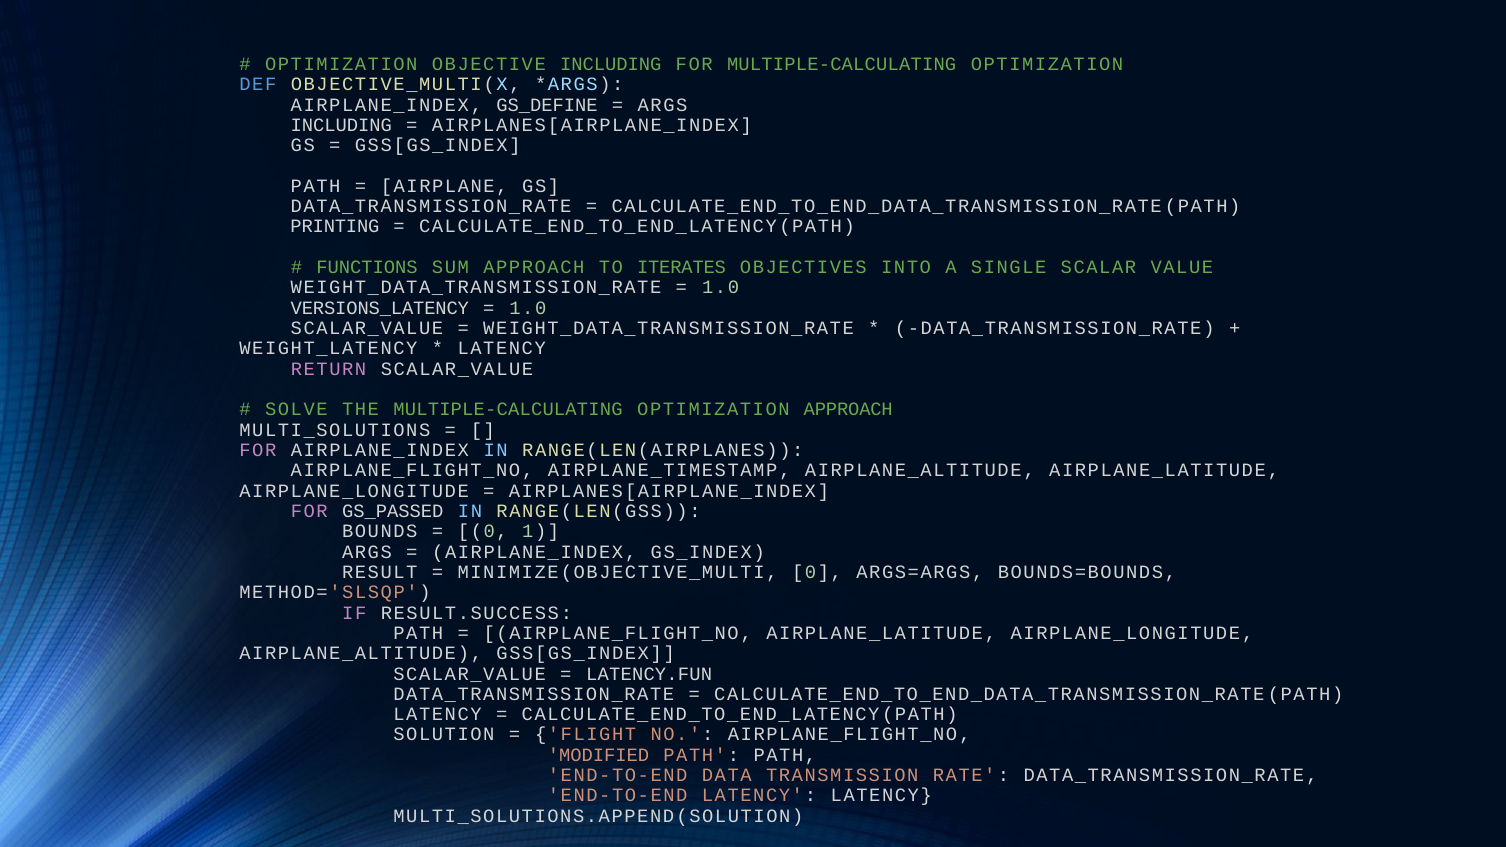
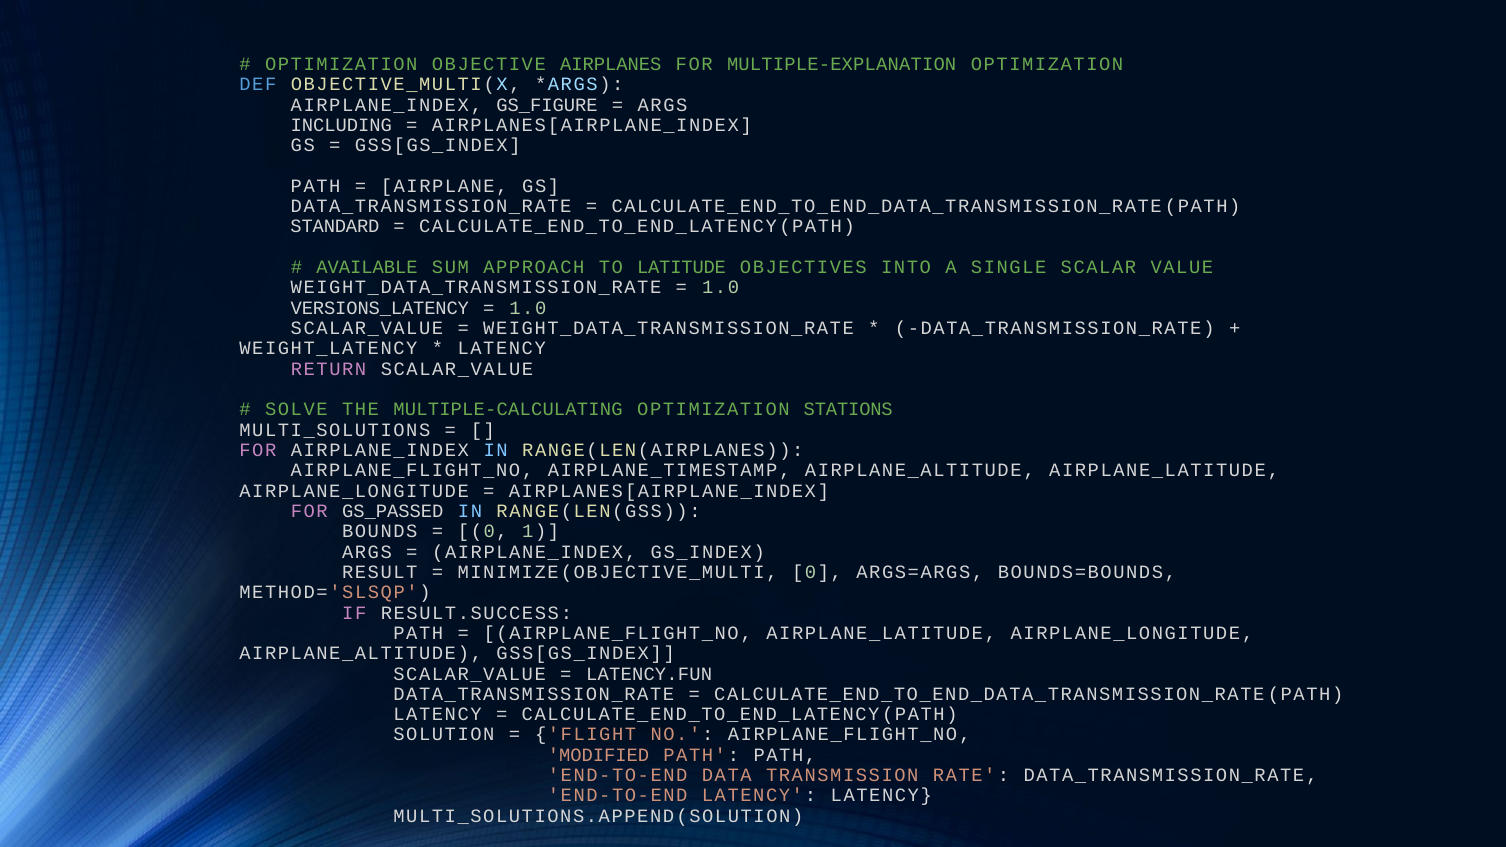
OBJECTIVE INCLUDING: INCLUDING -> AIRPLANES
FOR MULTIPLE-CALCULATING: MULTIPLE-CALCULATING -> MULTIPLE-EXPLANATION
GS_DEFINE: GS_DEFINE -> GS_FIGURE
PRINTING: PRINTING -> STANDARD
FUNCTIONS: FUNCTIONS -> AVAILABLE
ITERATES: ITERATES -> LATITUDE
OPTIMIZATION APPROACH: APPROACH -> STATIONS
